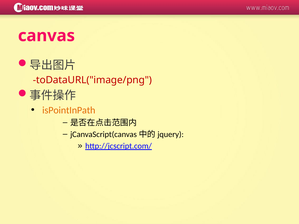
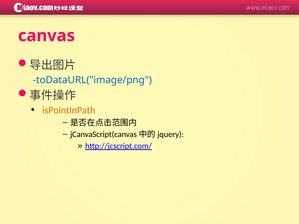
toDataURL("image/png colour: red -> blue
